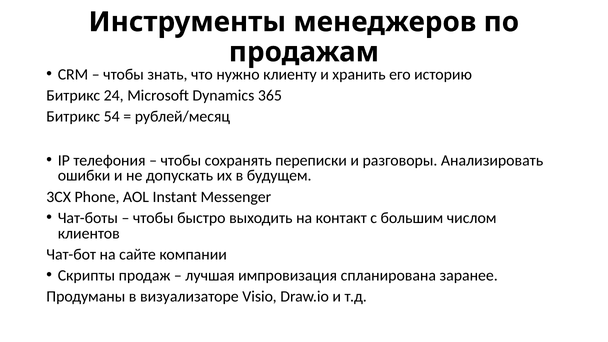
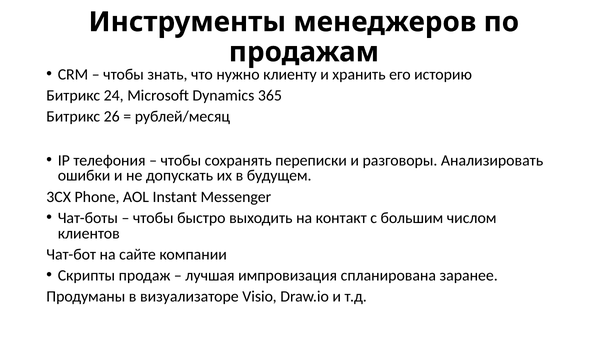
54: 54 -> 26
